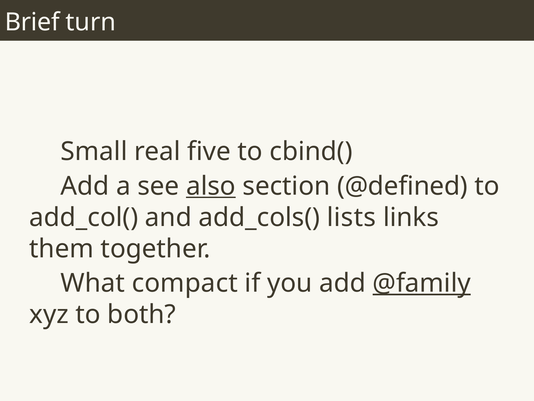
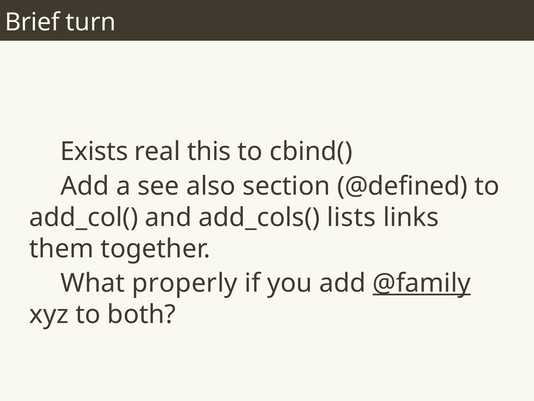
Small: Small -> Exists
five: five -> this
also underline: present -> none
compact: compact -> properly
